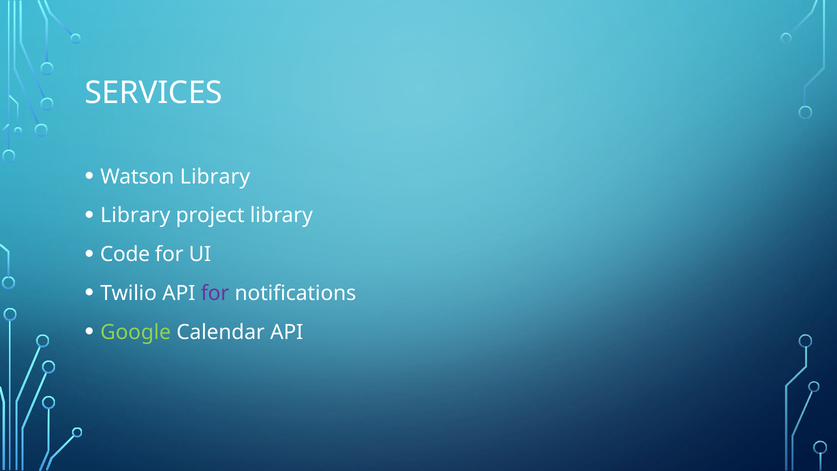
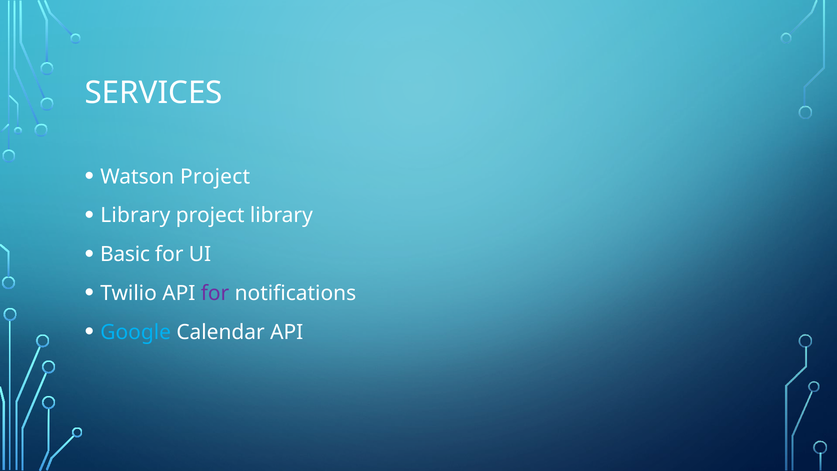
Watson Library: Library -> Project
Code: Code -> Basic
Google colour: light green -> light blue
